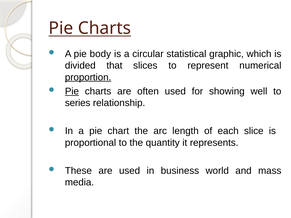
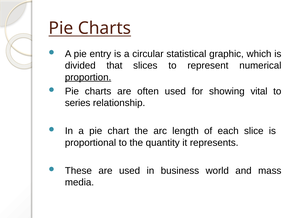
body: body -> entry
Pie at (72, 91) underline: present -> none
well: well -> vital
